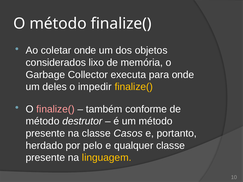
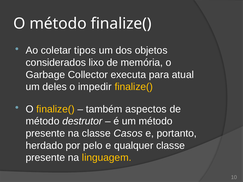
coletar onde: onde -> tipos
para onde: onde -> atual
finalize( at (55, 109) colour: pink -> yellow
conforme: conforme -> aspectos
